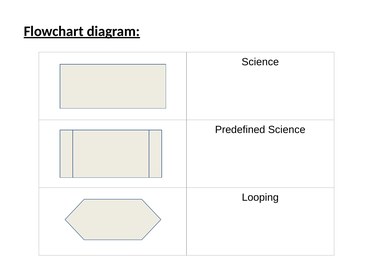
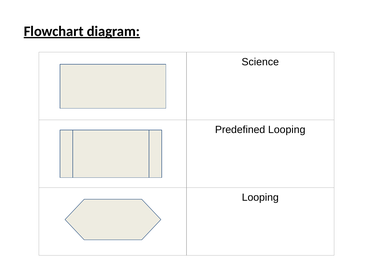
Predefined Science: Science -> Looping
